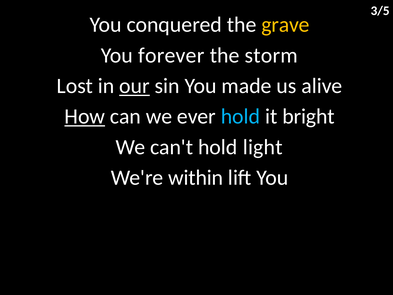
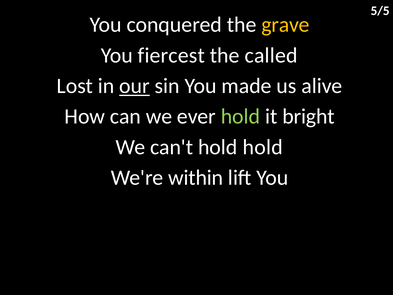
3/5: 3/5 -> 5/5
forever: forever -> fiercest
storm: storm -> called
How underline: present -> none
hold at (240, 116) colour: light blue -> light green
hold light: light -> hold
